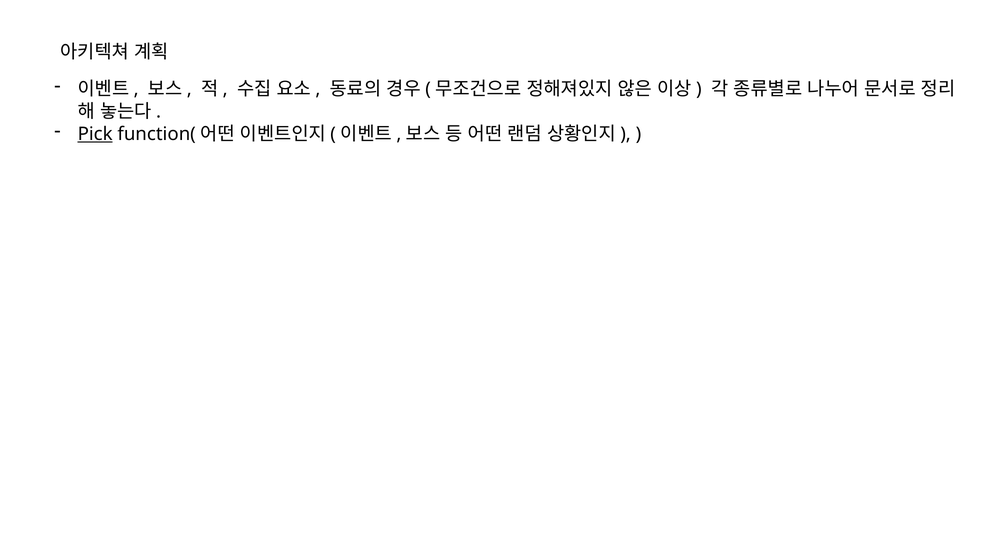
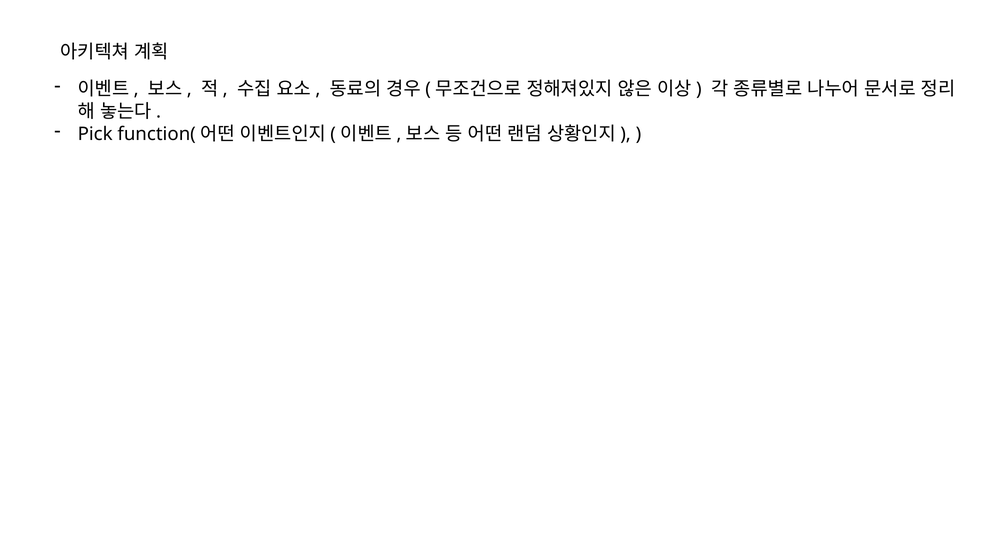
Pick underline: present -> none
